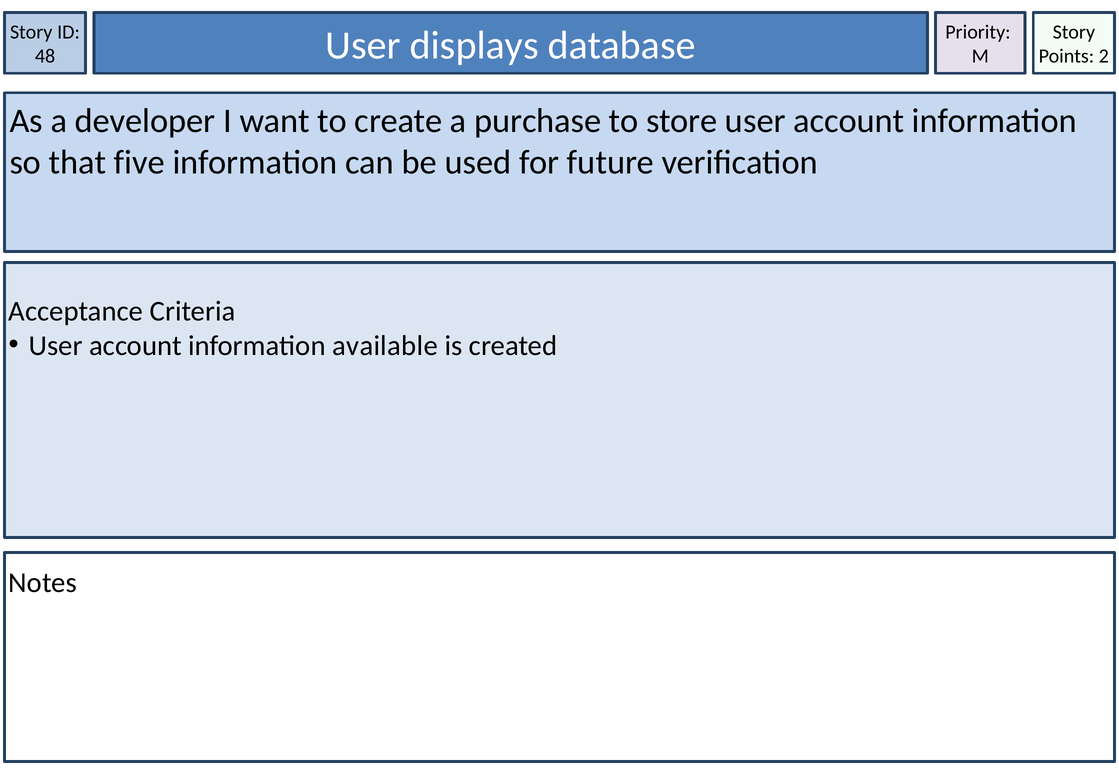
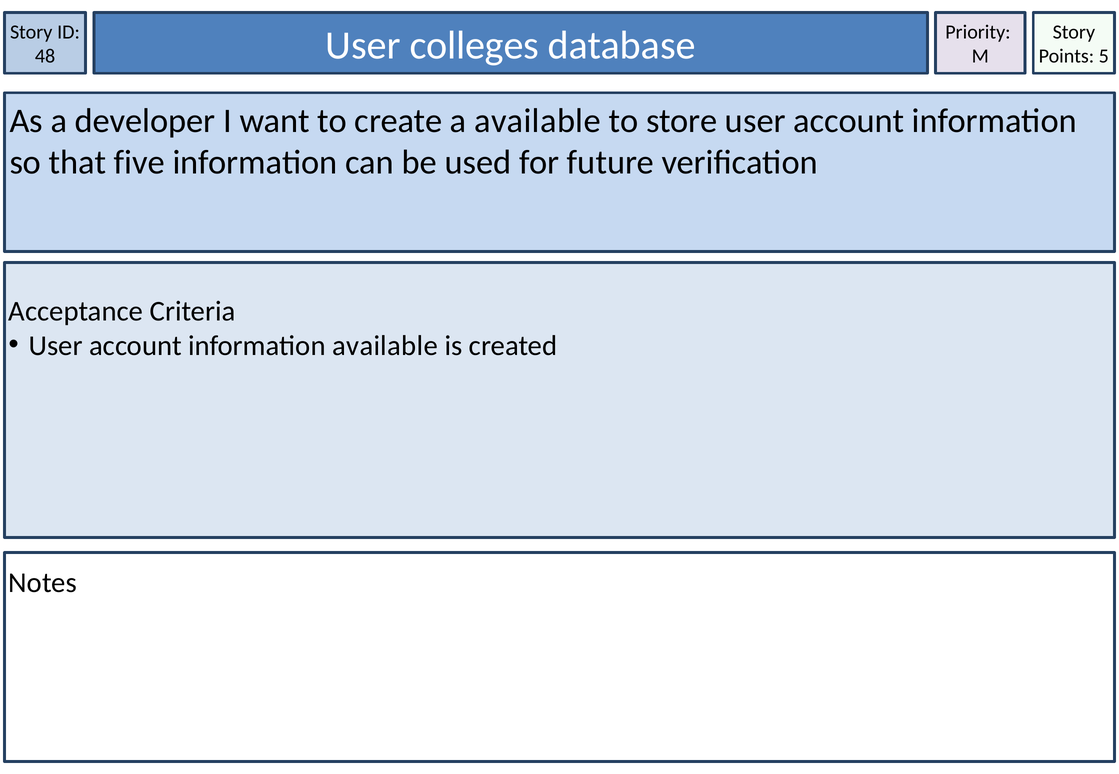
displays: displays -> colleges
2: 2 -> 5
a purchase: purchase -> available
